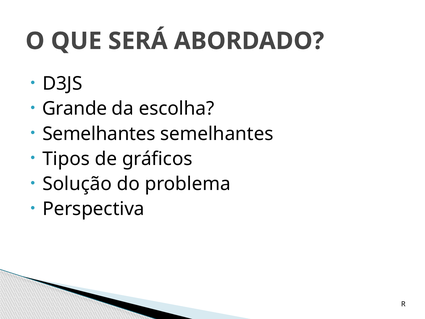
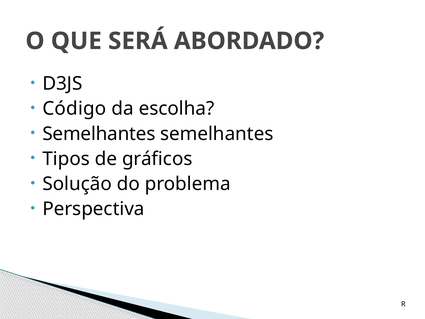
Grande: Grande -> Código
